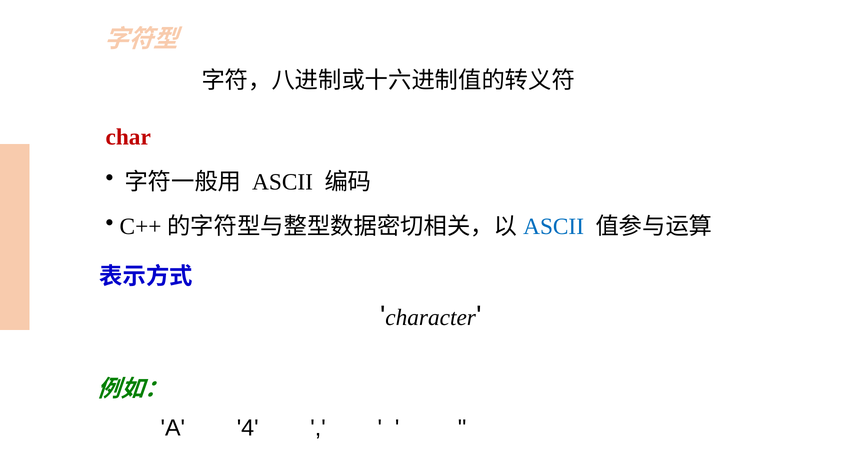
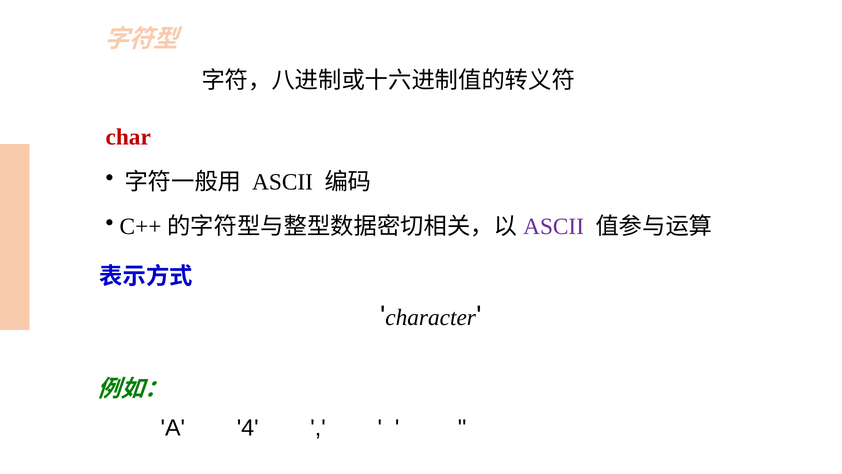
ASCII at (554, 227) colour: blue -> purple
